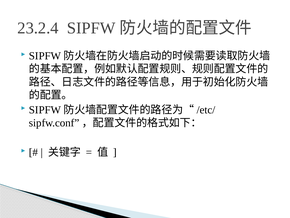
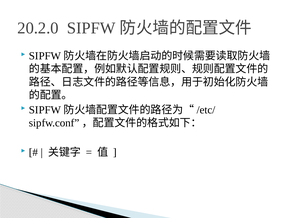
23.2.4: 23.2.4 -> 20.2.0
